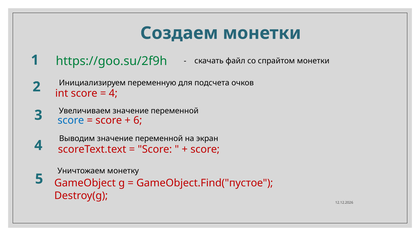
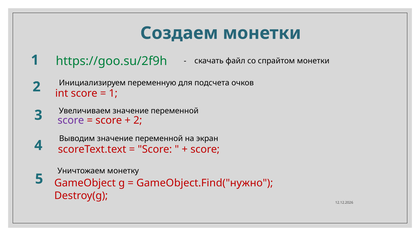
4 at (113, 94): 4 -> 1
score at (71, 120) colour: blue -> purple
6 at (138, 120): 6 -> 2
GameObject.Find("пустое: GameObject.Find("пустое -> GameObject.Find("нужно
